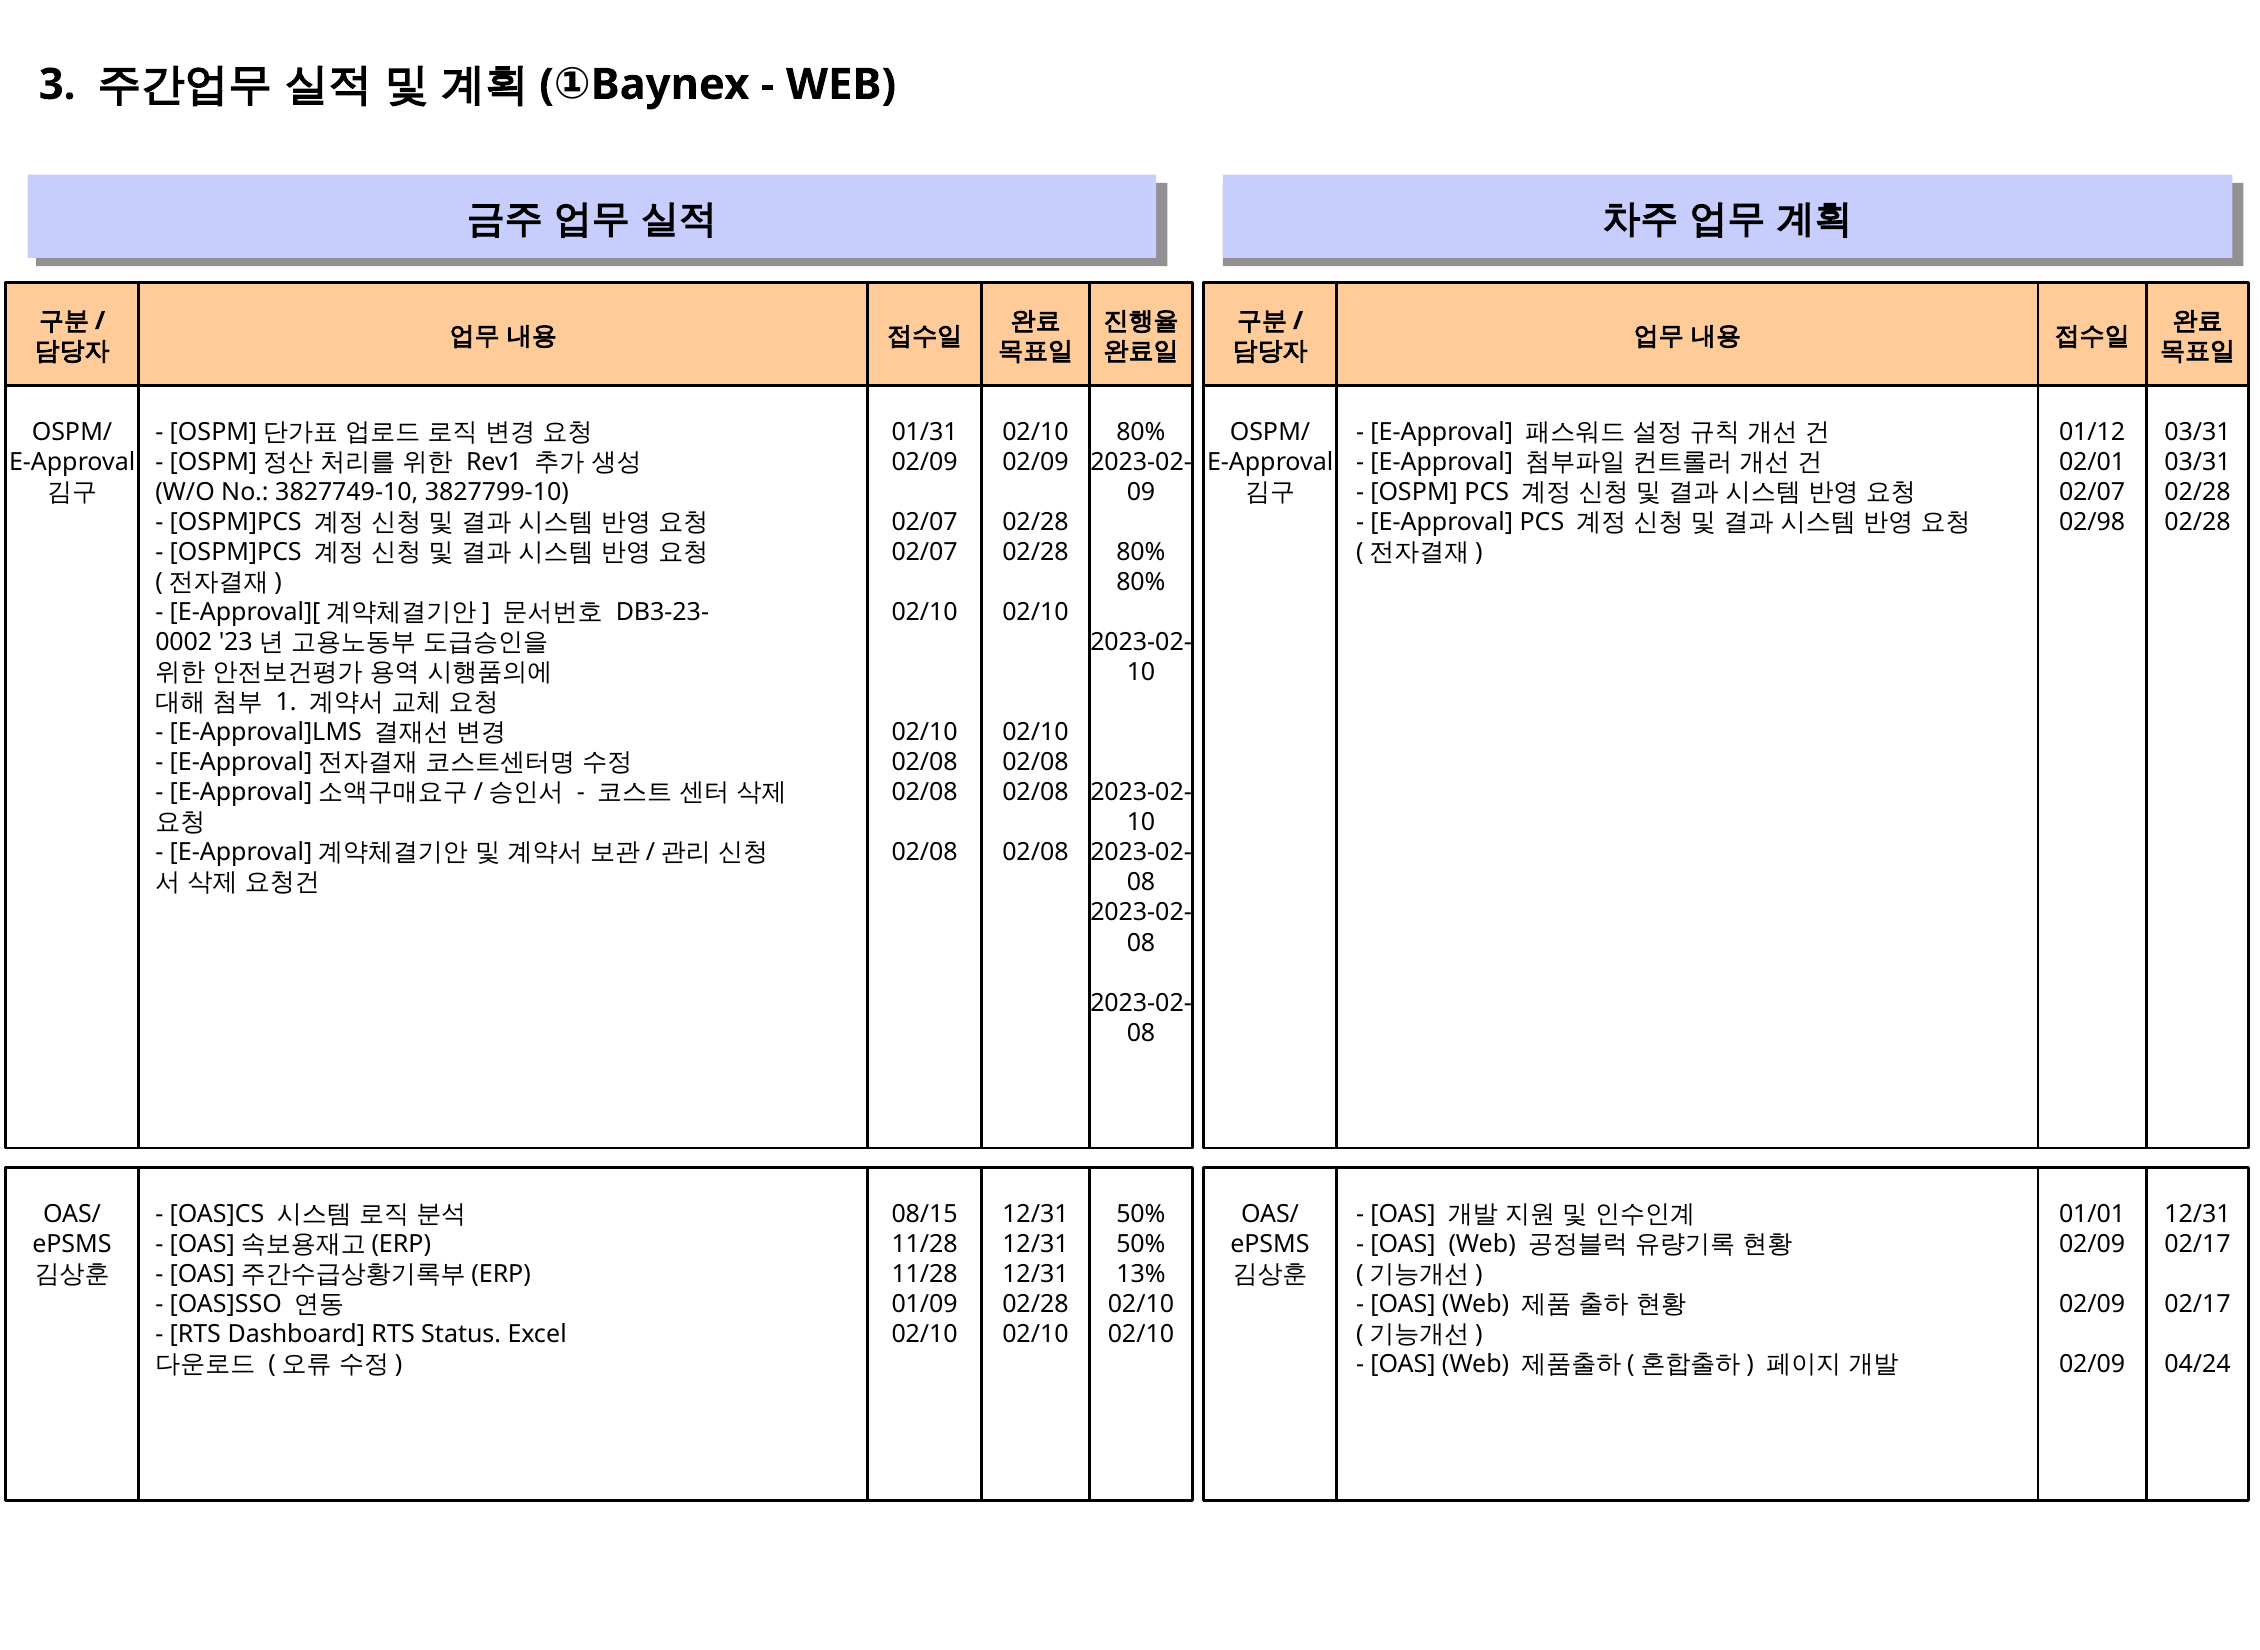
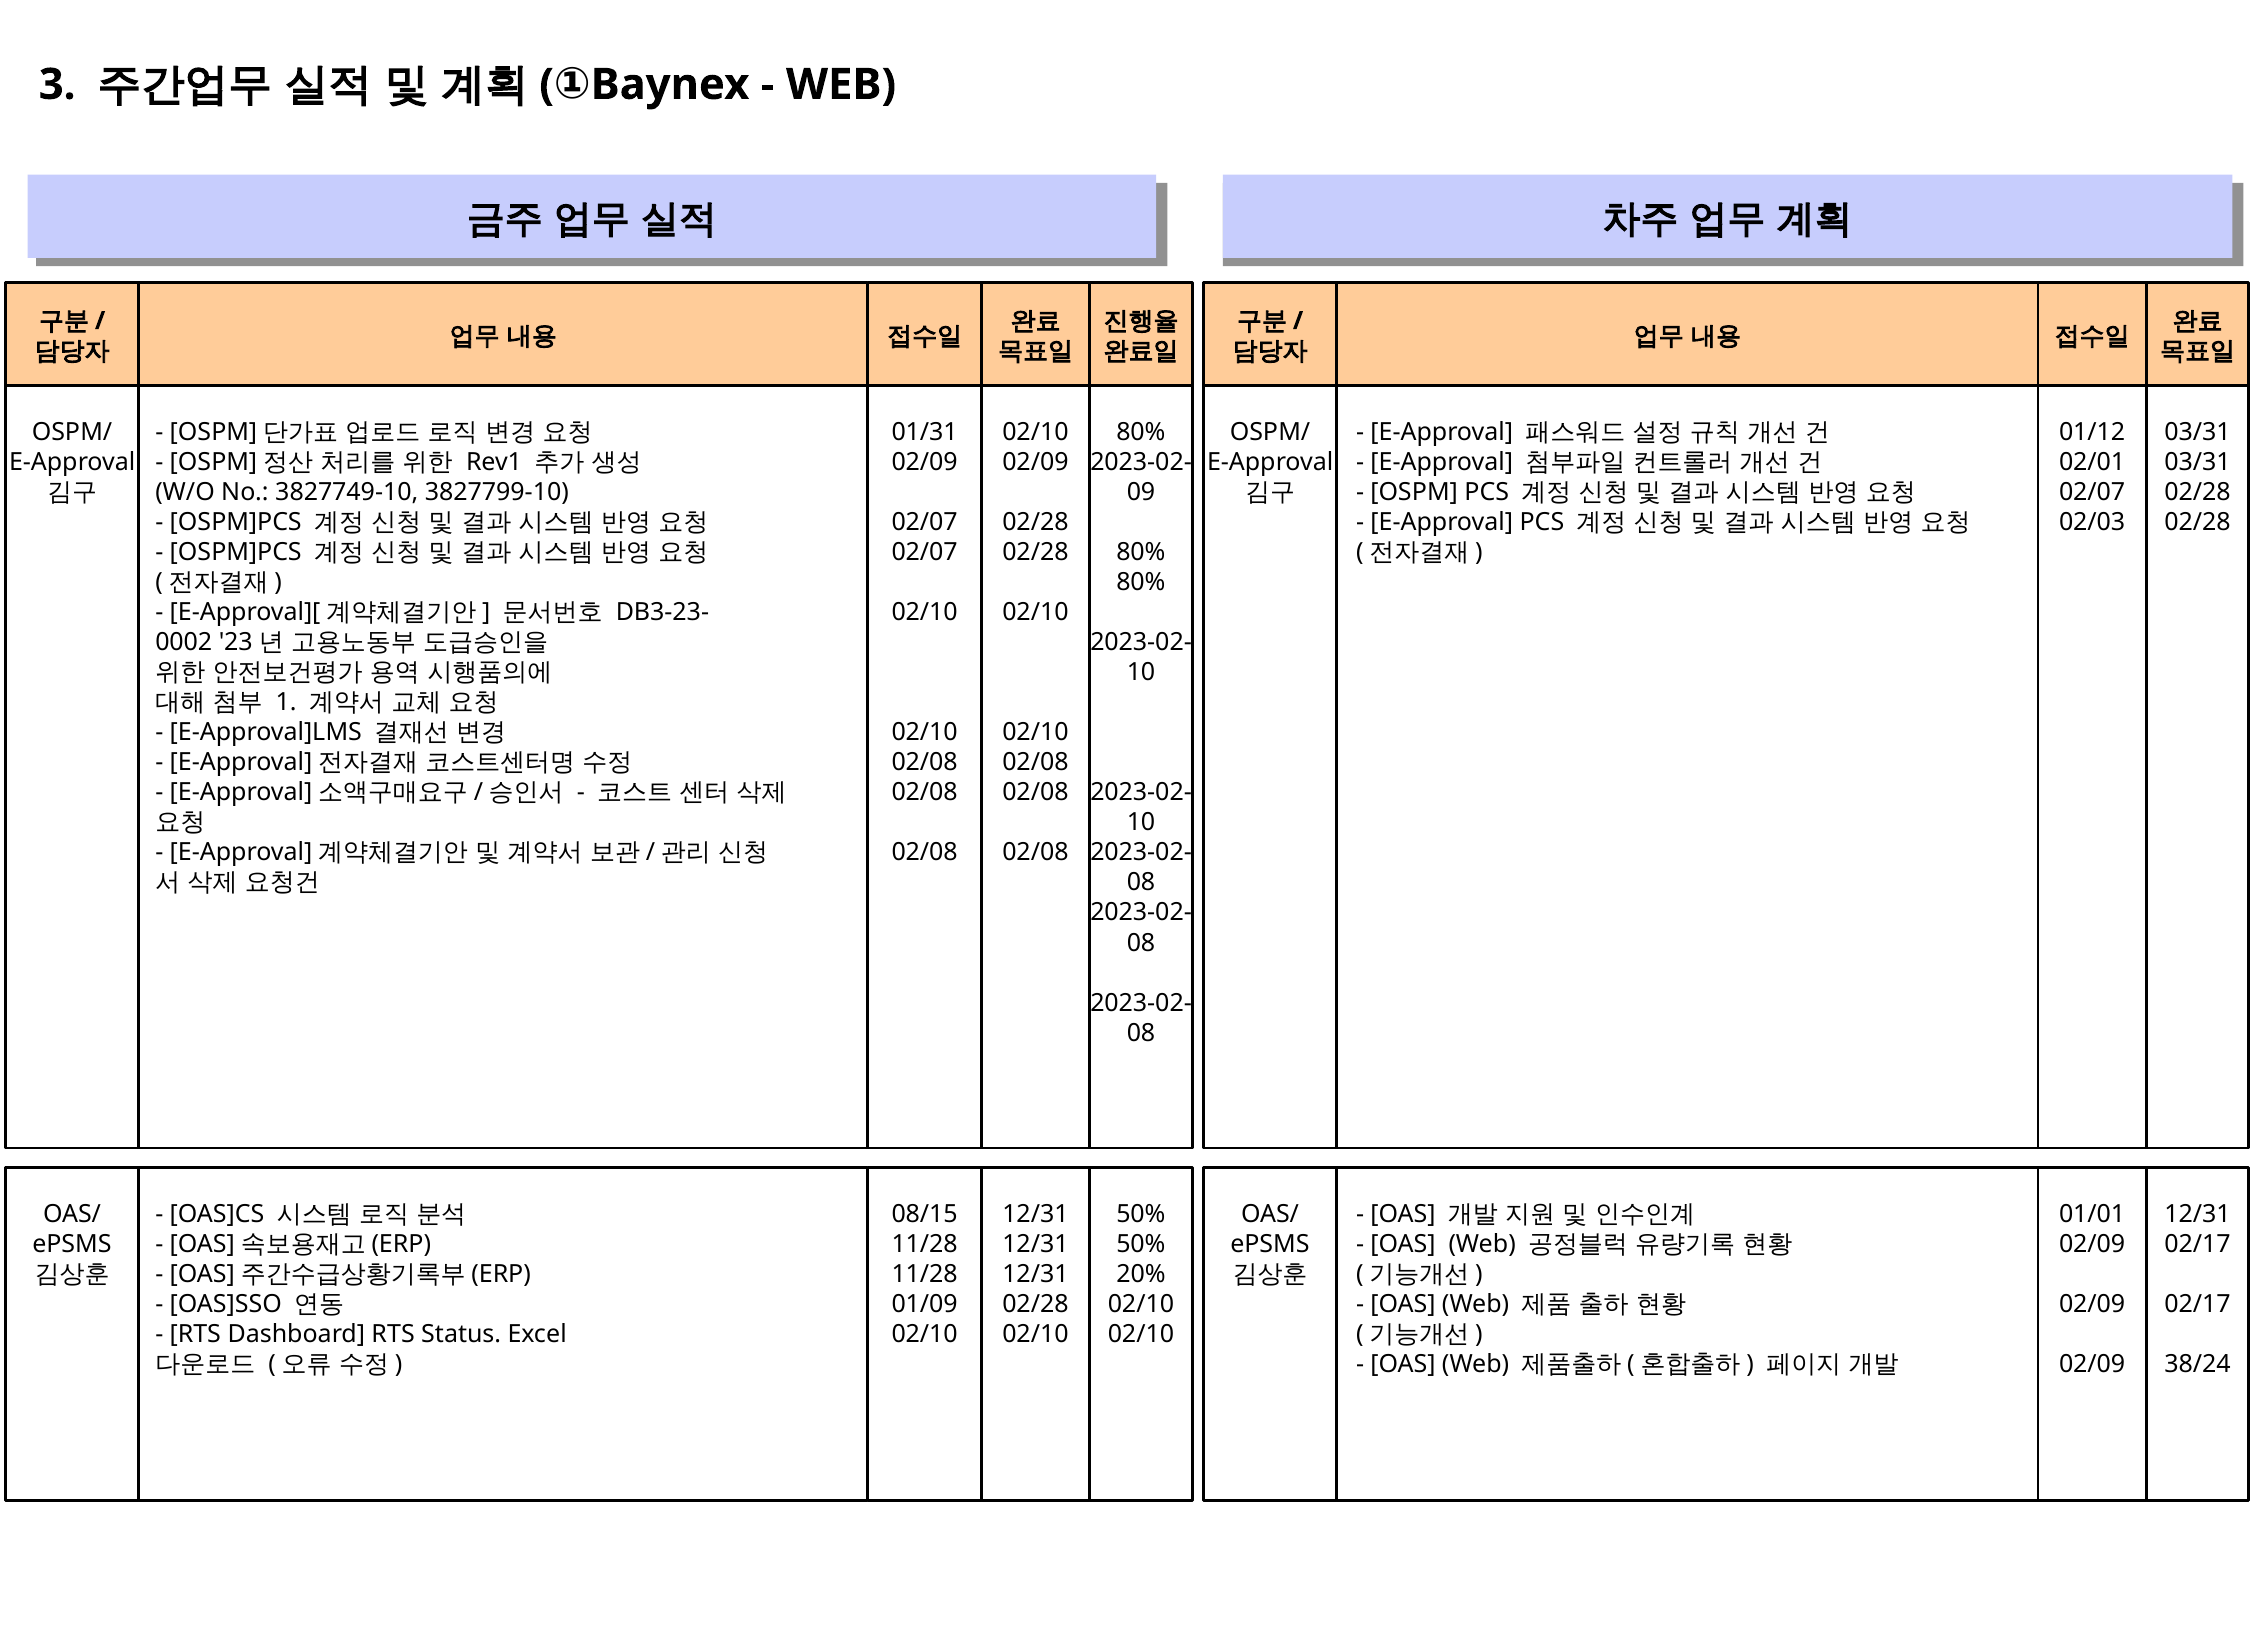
02/98: 02/98 -> 02/03
13%: 13% -> 20%
04/24: 04/24 -> 38/24
